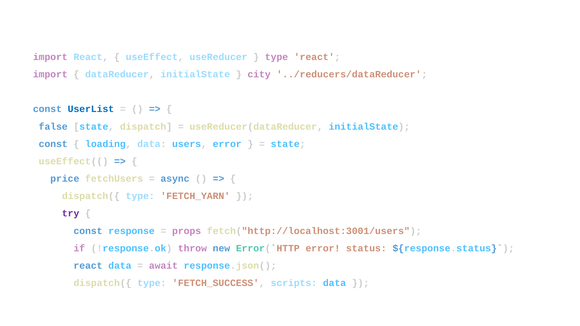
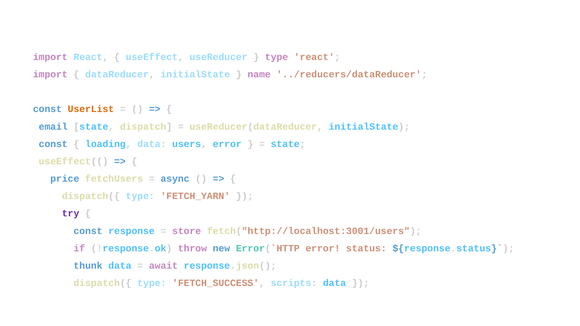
city: city -> name
UserList colour: blue -> orange
false: false -> email
props: props -> store
react at (88, 266): react -> thunk
